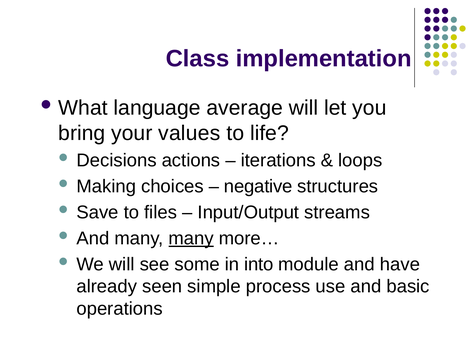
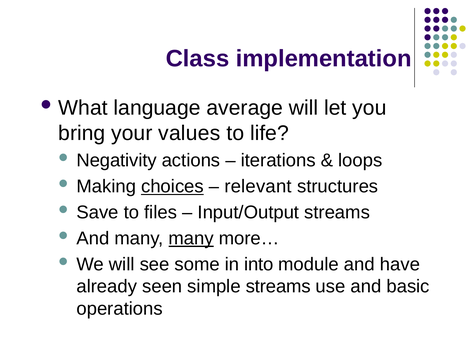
Decisions: Decisions -> Negativity
choices underline: none -> present
negative: negative -> relevant
simple process: process -> streams
